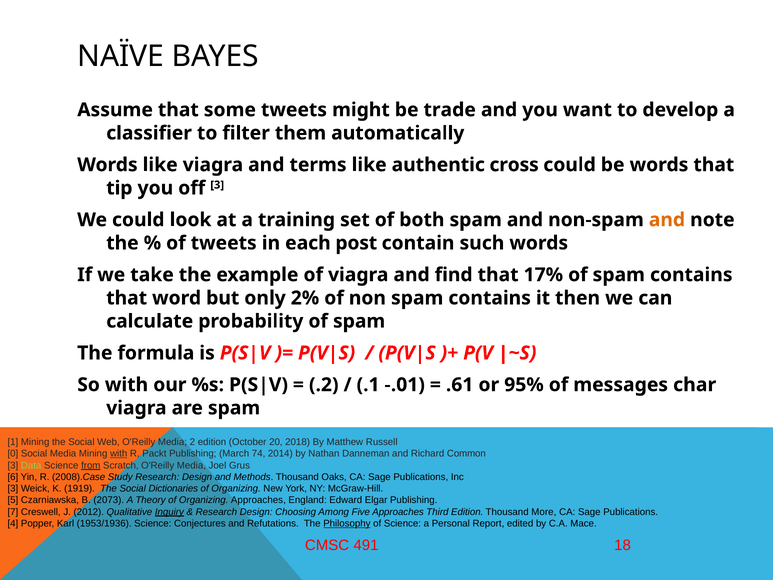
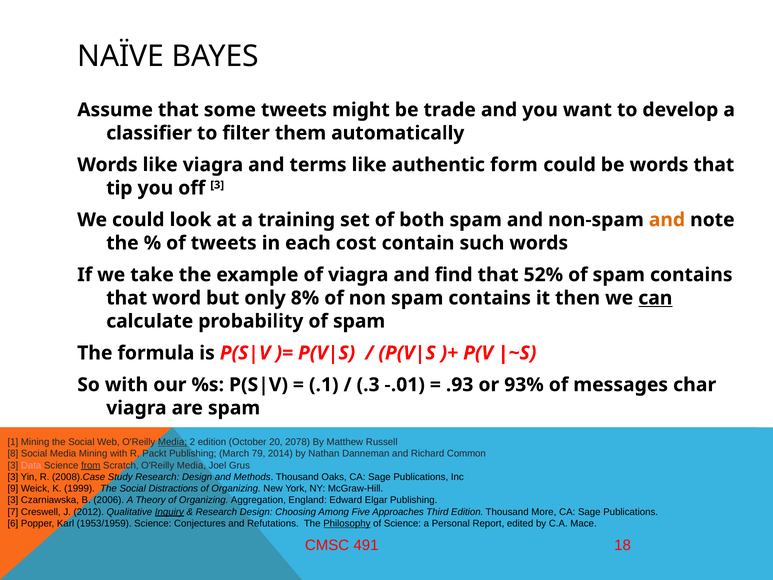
cross: cross -> form
post: post -> cost
17%: 17% -> 52%
2%: 2% -> 8%
can underline: none -> present
.2: .2 -> .1
.1: .1 -> .3
.61: .61 -> .93
95%: 95% -> 93%
Media at (172, 442) underline: none -> present
2018: 2018 -> 2078
0: 0 -> 8
with at (119, 453) underline: present -> none
74: 74 -> 79
Data colour: light green -> pink
6 at (13, 477): 6 -> 3
3 at (13, 488): 3 -> 9
1919: 1919 -> 1999
Dictionaries: Dictionaries -> Distractions
5 at (13, 500): 5 -> 3
2073: 2073 -> 2006
Organizing Approaches: Approaches -> Aggregation
4: 4 -> 6
1953/1936: 1953/1936 -> 1953/1959
